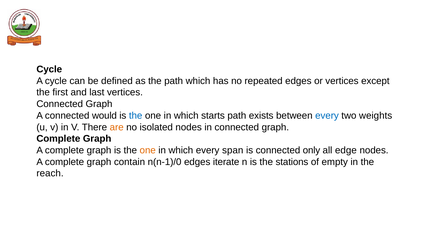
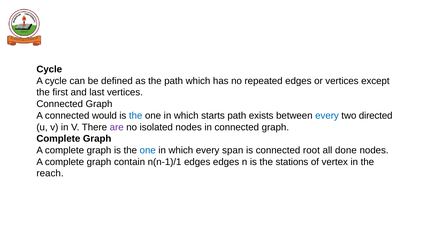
weights: weights -> directed
are colour: orange -> purple
one at (148, 150) colour: orange -> blue
only: only -> root
edge: edge -> done
n(n-1)/0: n(n-1)/0 -> n(n-1)/1
edges iterate: iterate -> edges
empty: empty -> vertex
